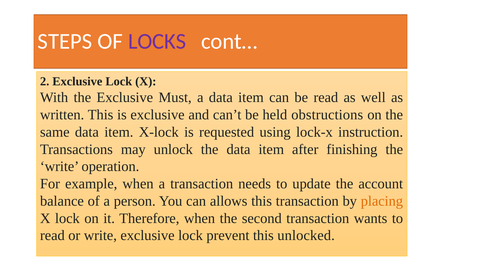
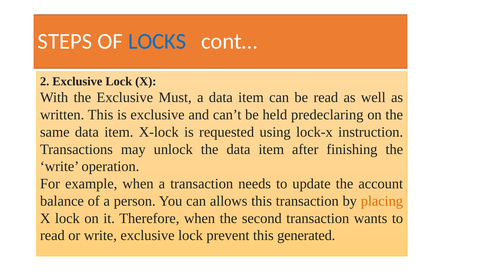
LOCKS colour: purple -> blue
obstructions: obstructions -> predeclaring
unlocked: unlocked -> generated
